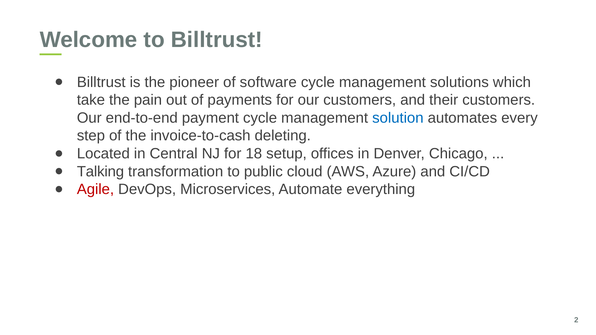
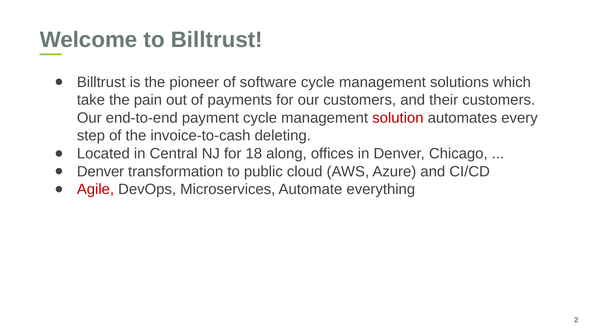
solution colour: blue -> red
setup: setup -> along
Talking at (100, 172): Talking -> Denver
